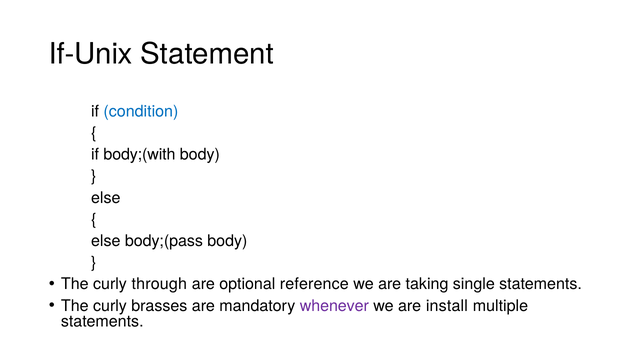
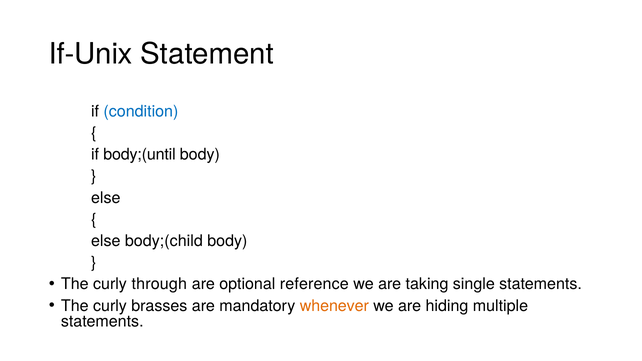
body;(with: body;(with -> body;(until
body;(pass: body;(pass -> body;(child
whenever colour: purple -> orange
install: install -> hiding
